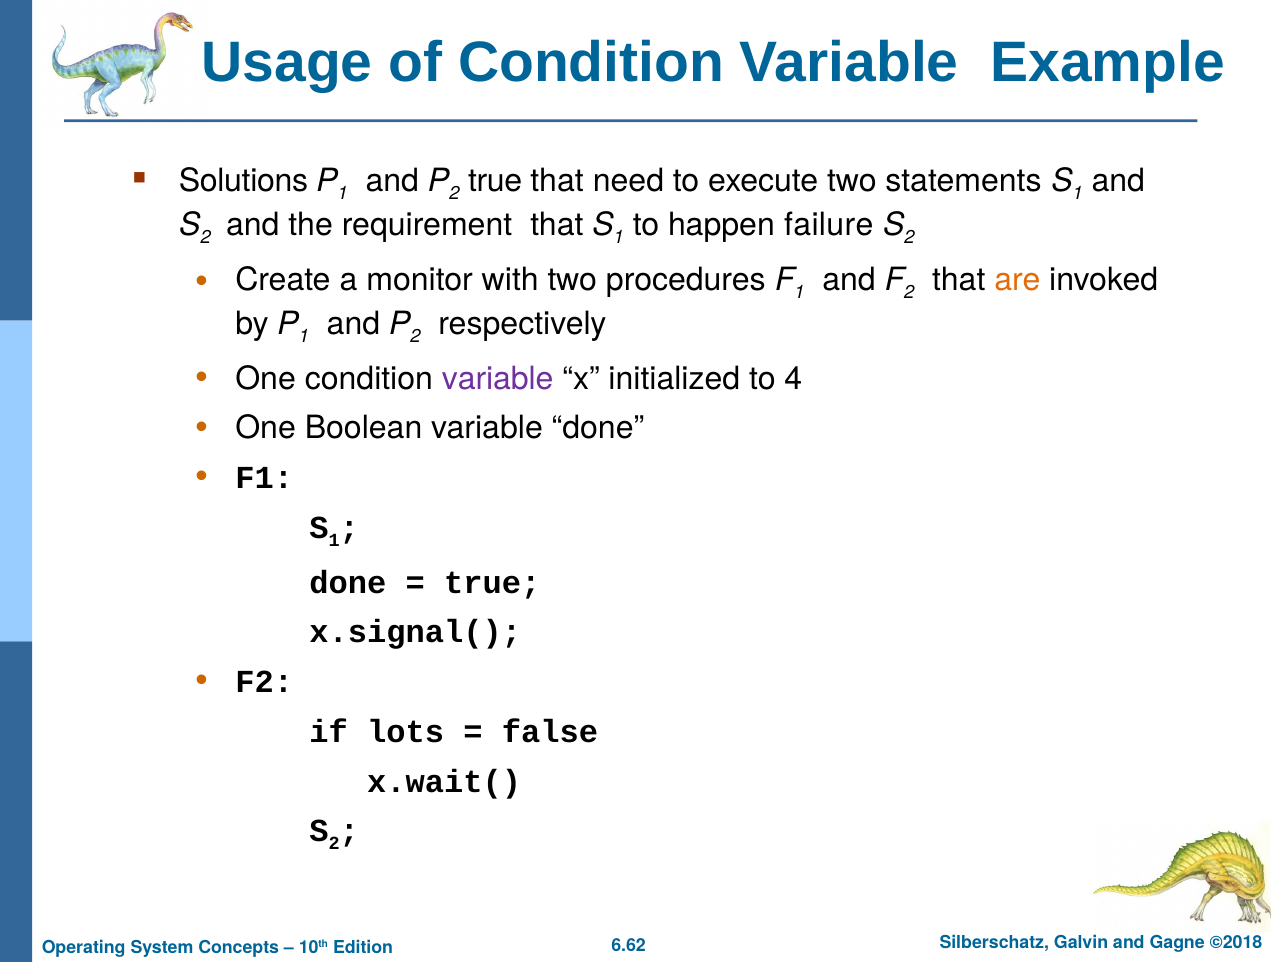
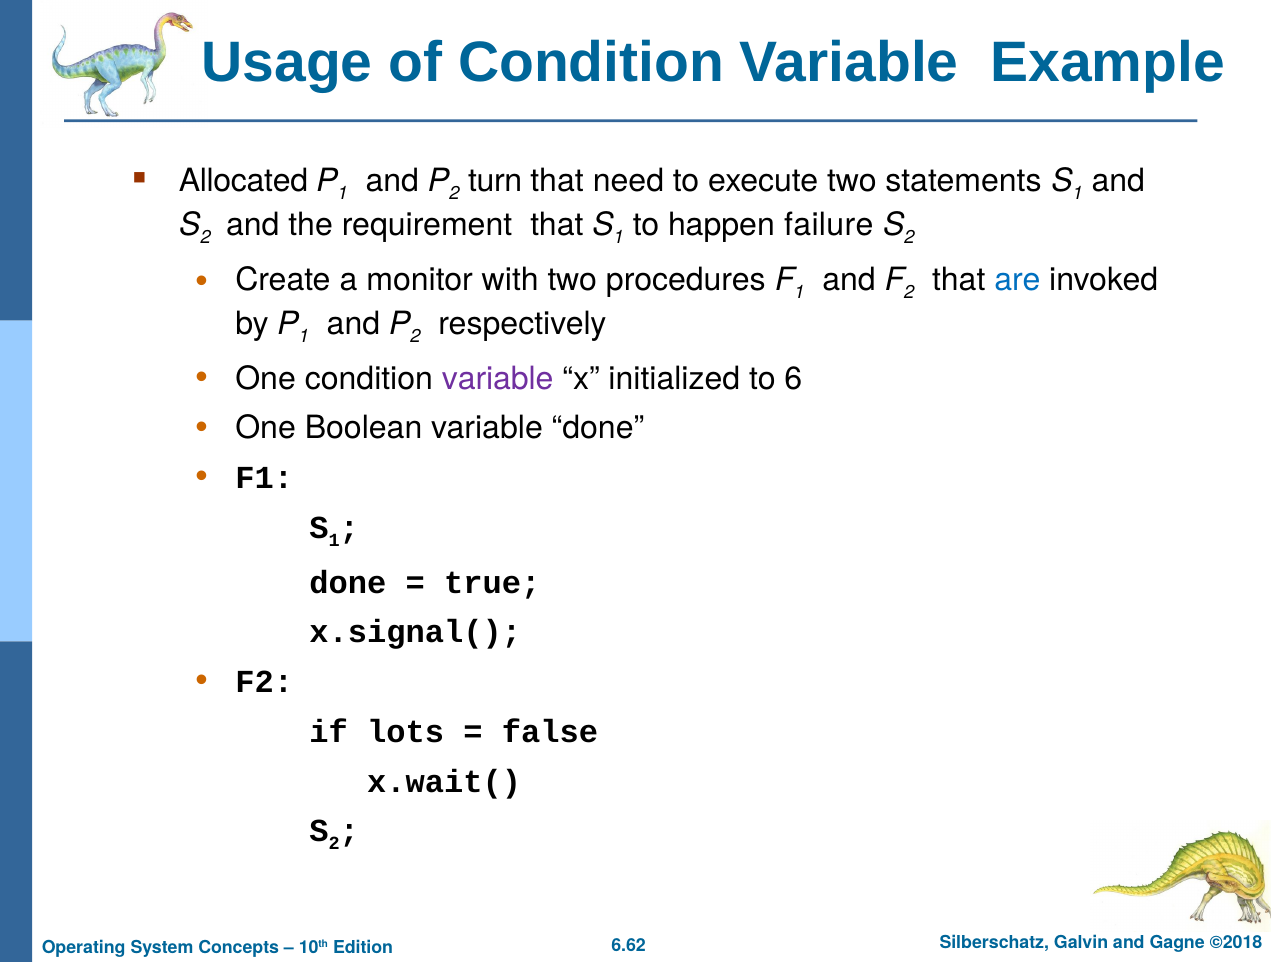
Solutions: Solutions -> Allocated
true at (495, 181): true -> turn
are colour: orange -> blue
4: 4 -> 6
